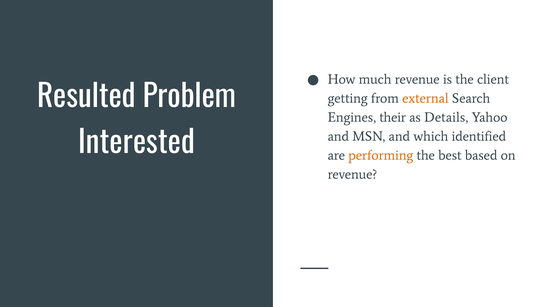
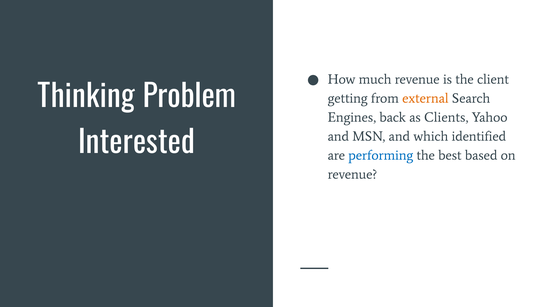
Resulted: Resulted -> Thinking
their: their -> back
Details: Details -> Clients
performing colour: orange -> blue
